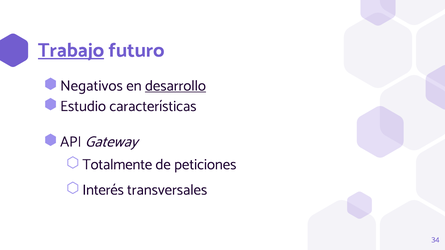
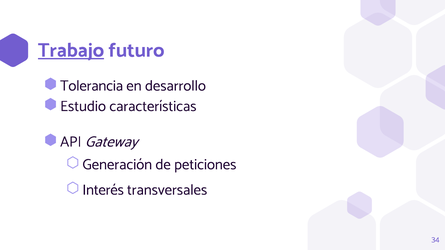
Negativos: Negativos -> Tolerancia
desarrollo underline: present -> none
Totalmente: Totalmente -> Generación
